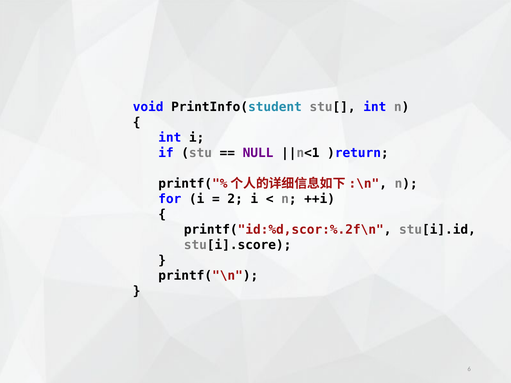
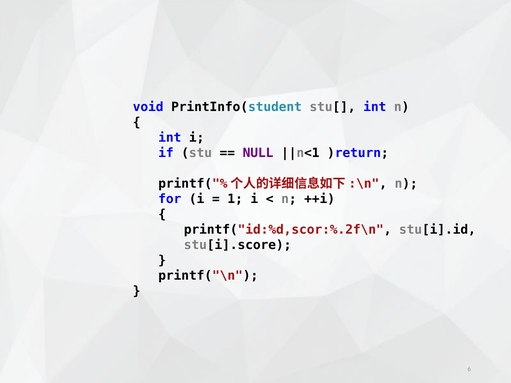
2: 2 -> 1
